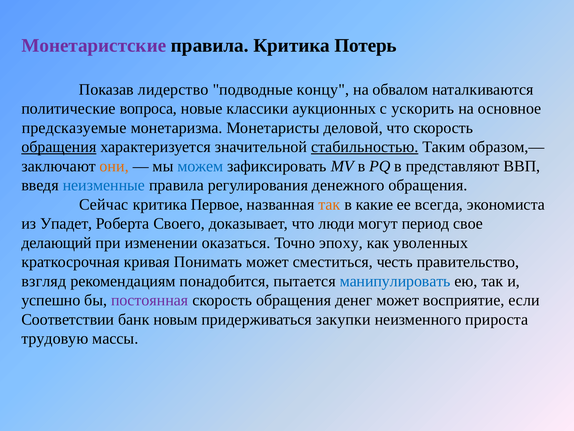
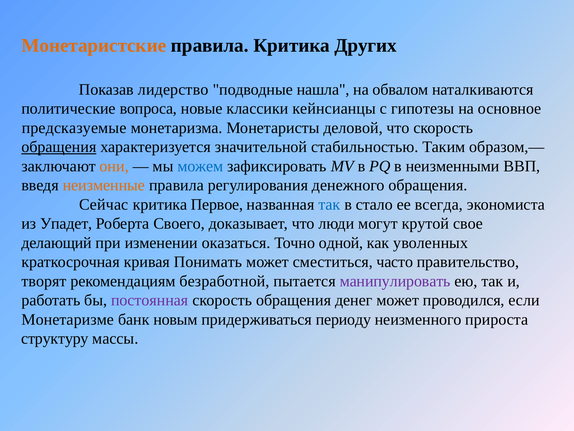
Монетаристские colour: purple -> orange
Потерь: Потерь -> Других
концу: концу -> нашла
аукционных: аукционных -> кейнсианцы
ускорить: ускорить -> гипотезы
стабильностью underline: present -> none
представляют: представляют -> неизменными
неизменные colour: blue -> orange
так at (329, 204) colour: orange -> blue
какие: какие -> стало
период: период -> крутой
эпоху: эпоху -> одной
честь: честь -> часто
взгляд: взгляд -> творят
понадобится: понадобится -> безработной
манипулировать colour: blue -> purple
успешно: успешно -> работать
восприятие: восприятие -> проводился
Соответствии: Соответствии -> Монетаризме
закупки: закупки -> периоду
трудовую: трудовую -> структуру
